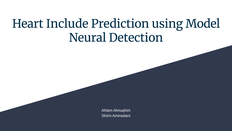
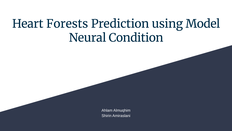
Include: Include -> Forests
Detection: Detection -> Condition
